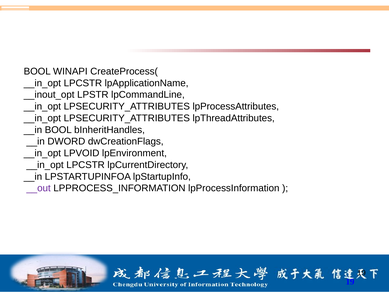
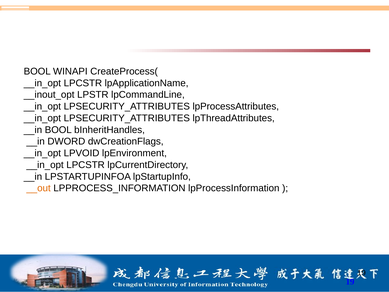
__out colour: purple -> orange
